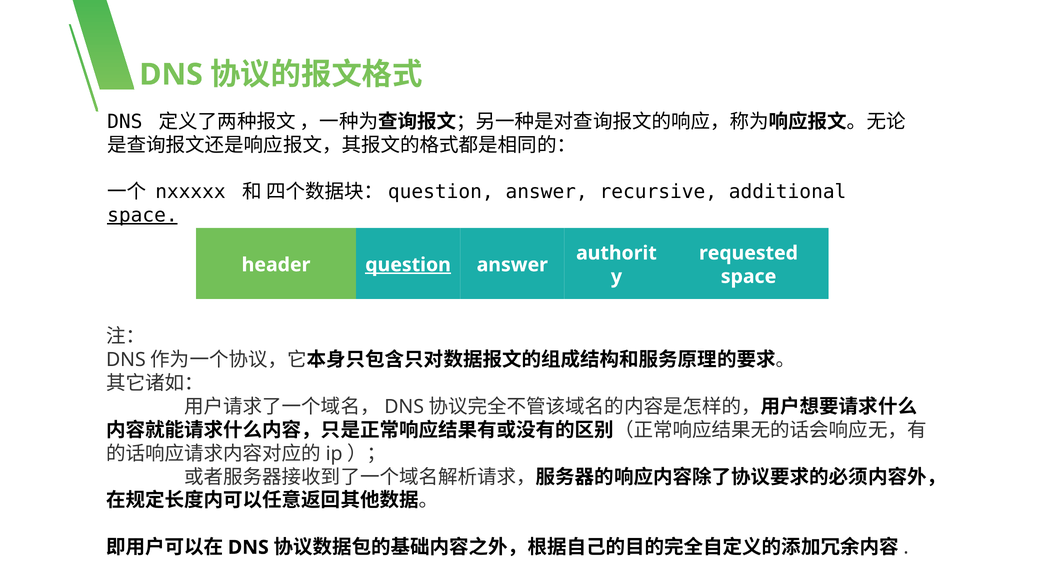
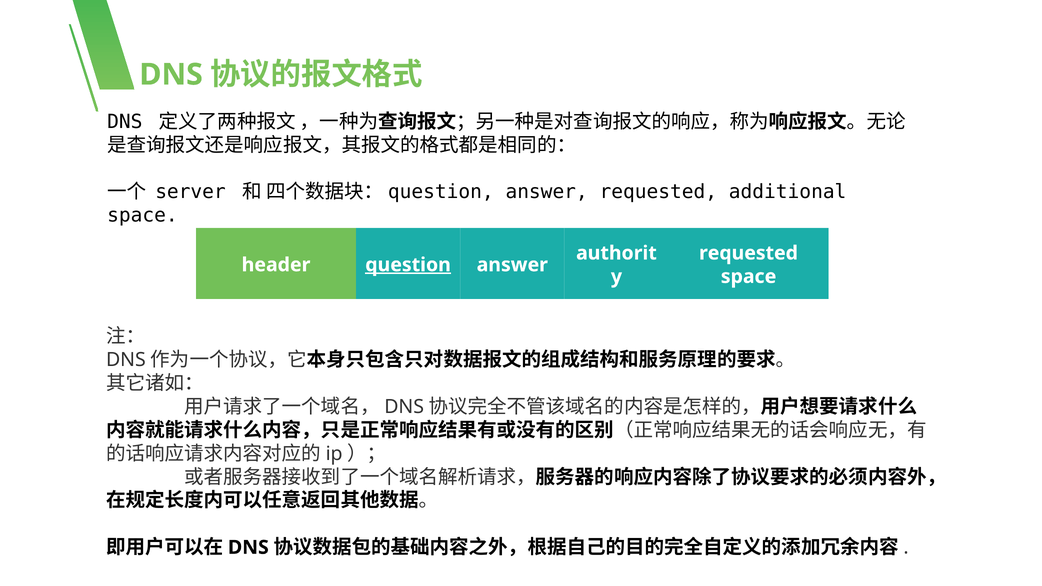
nxxxxx: nxxxxx -> server
answer recursive: recursive -> requested
space at (142, 215) underline: present -> none
